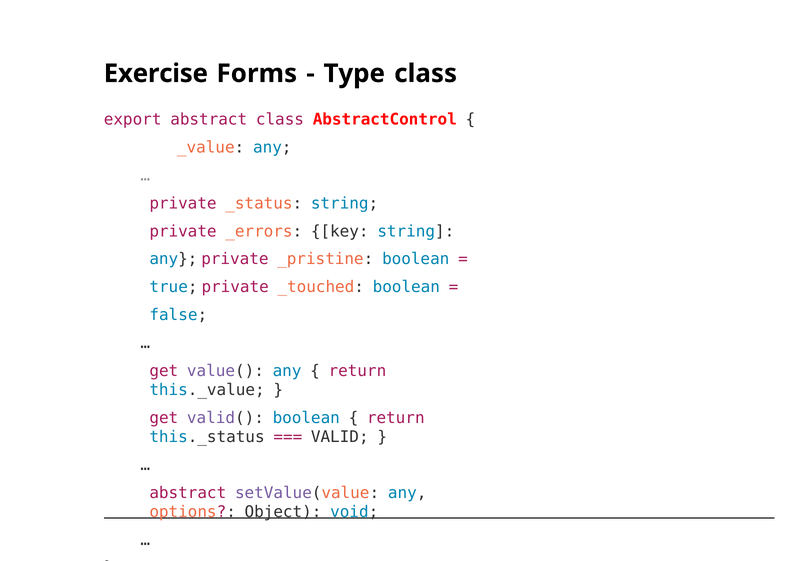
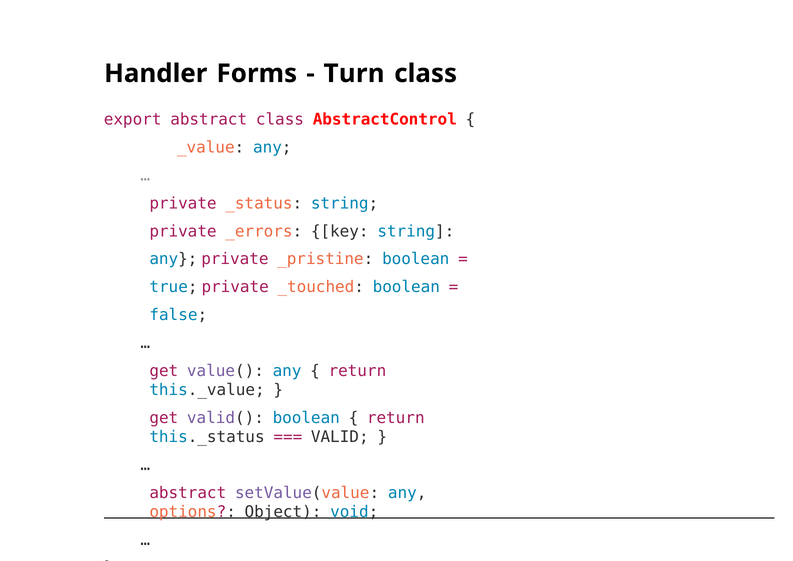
Exercise: Exercise -> Handler
Type: Type -> Turn
